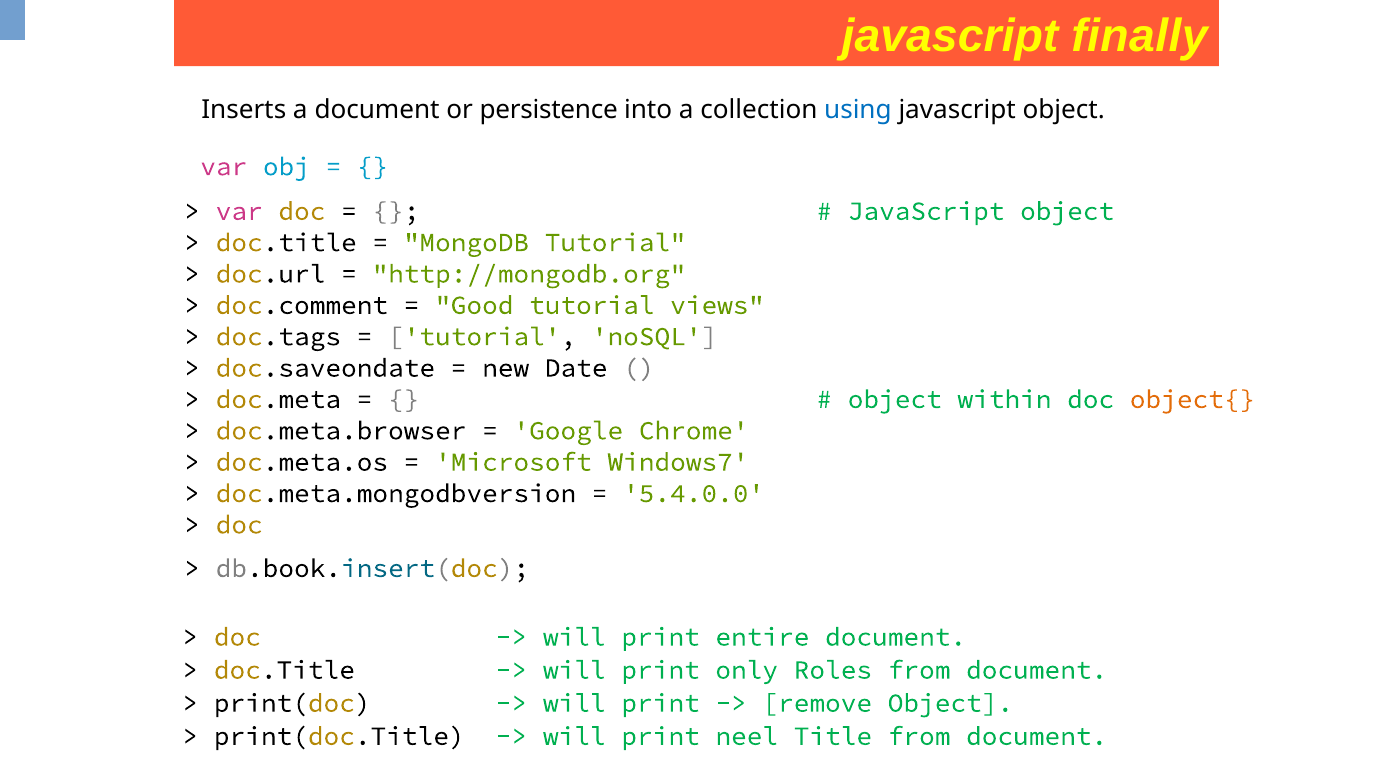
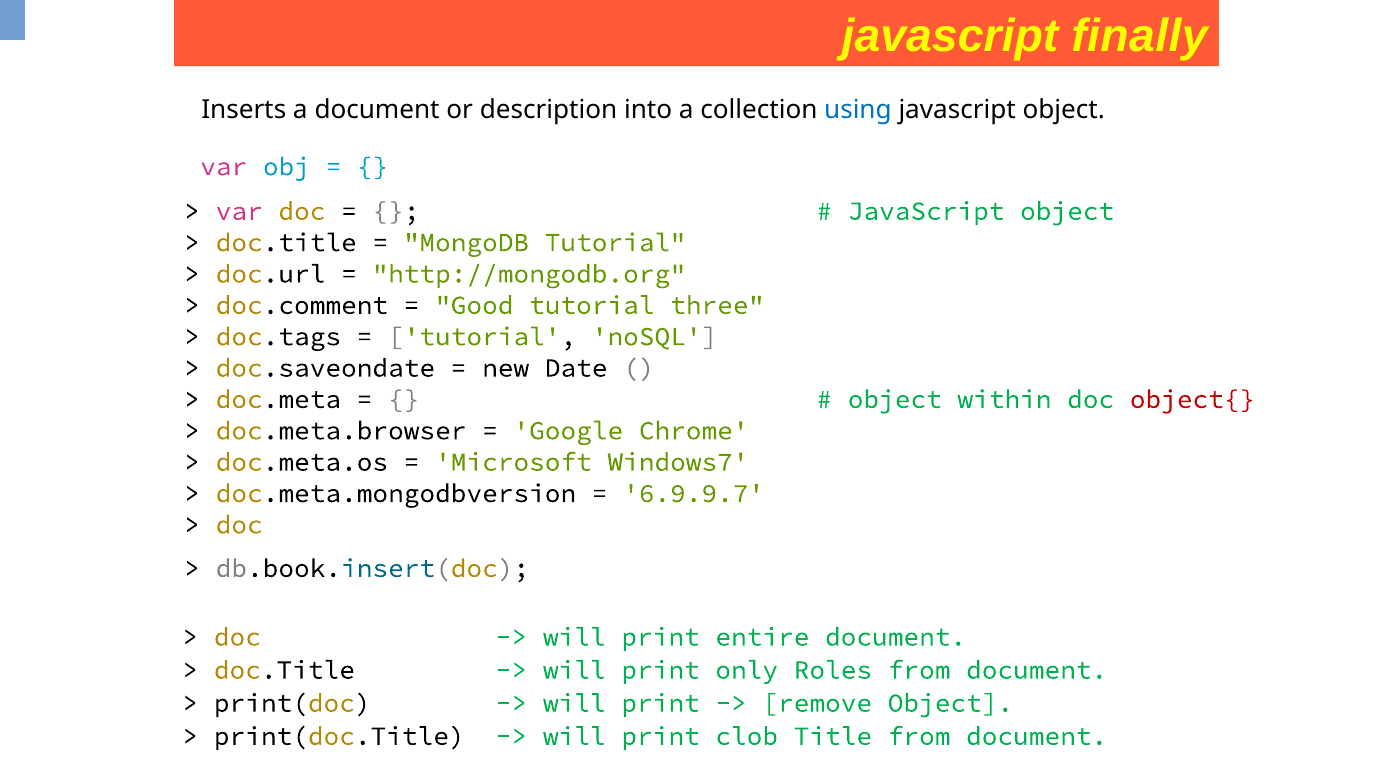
persistence: persistence -> description
views: views -> three
object{ colour: orange -> red
5.4.0.0: 5.4.0.0 -> 6.9.9.7
neel: neel -> clob
